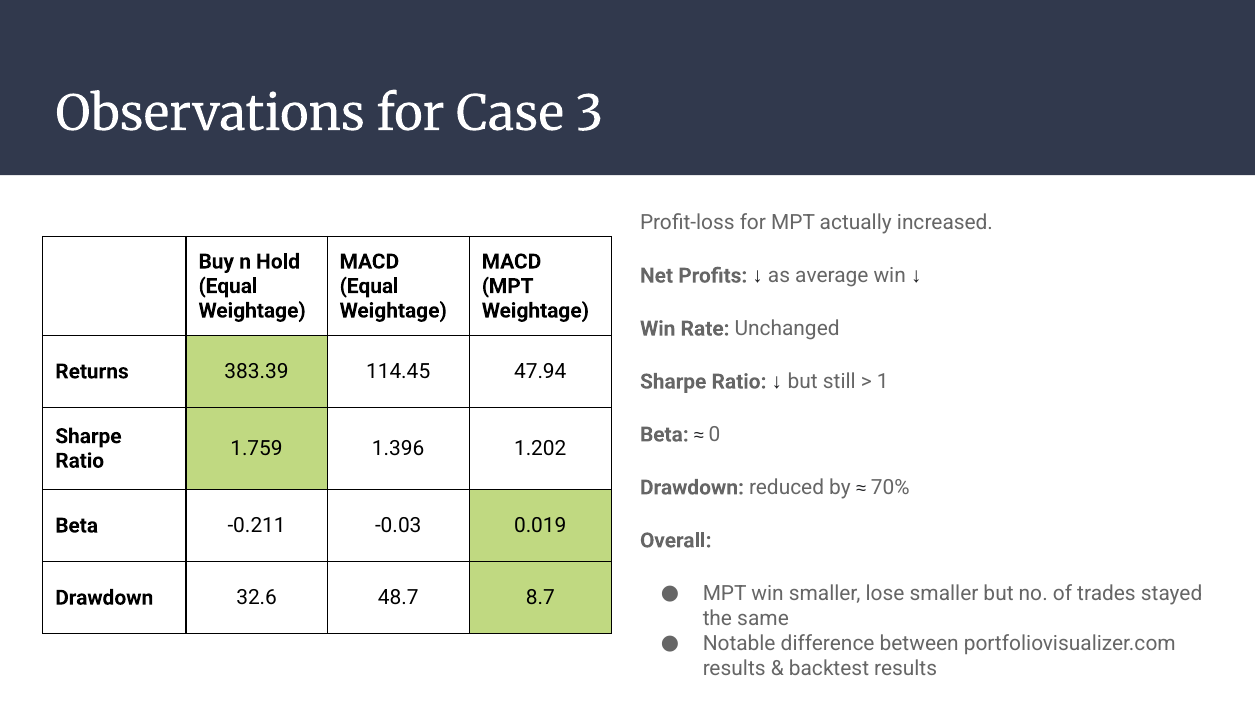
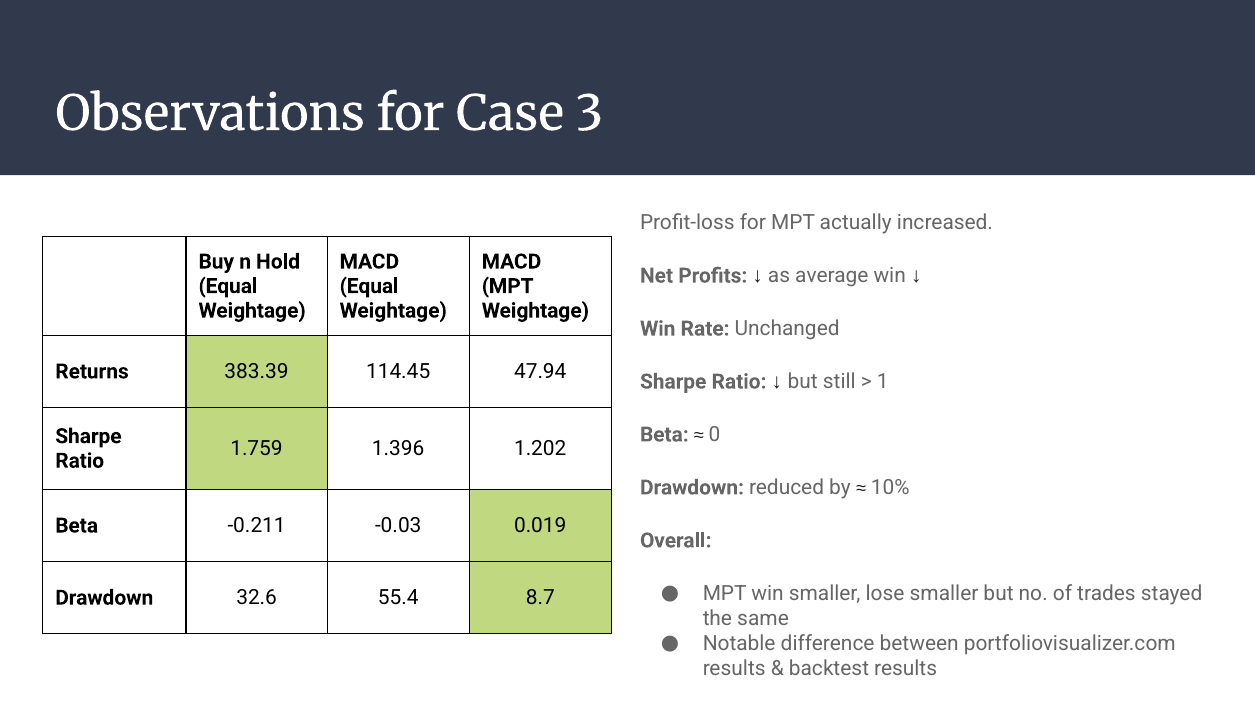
70%: 70% -> 10%
48.7: 48.7 -> 55.4
